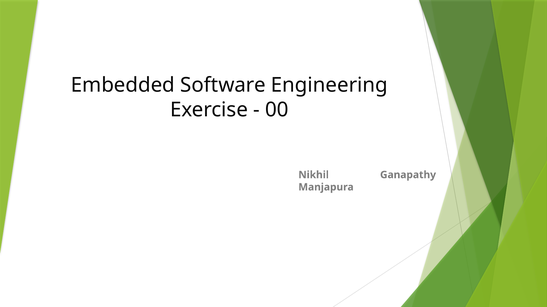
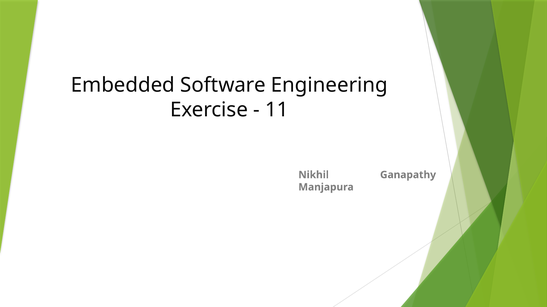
00: 00 -> 11
